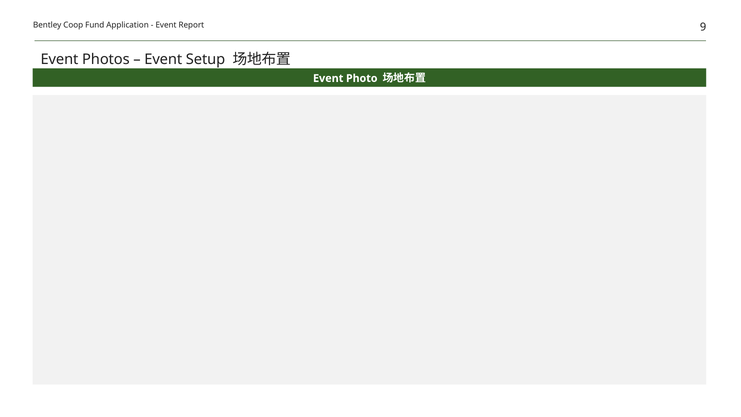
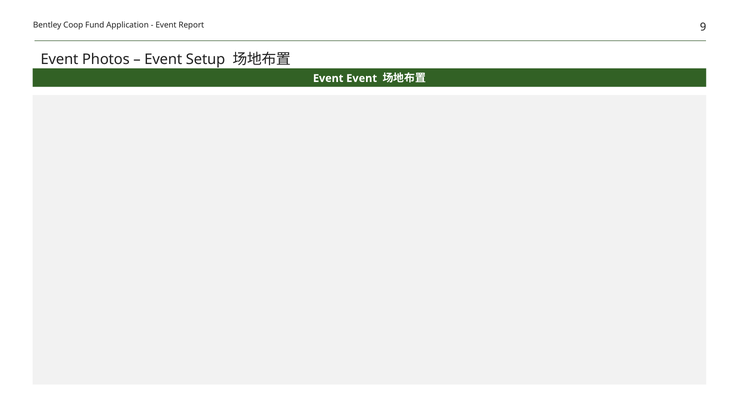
Event Photo: Photo -> Event
